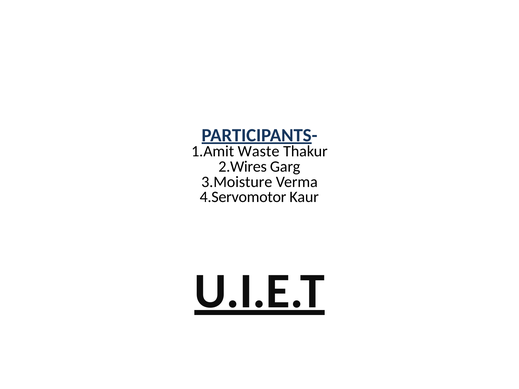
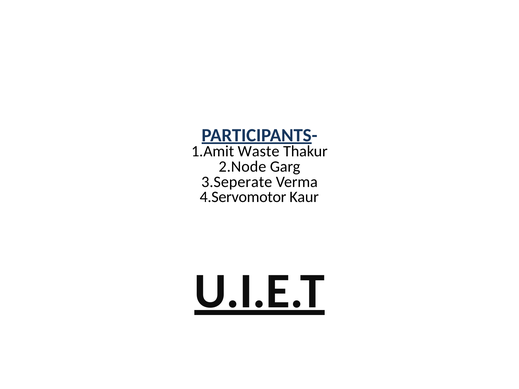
2.Wires: 2.Wires -> 2.Node
3.Moisture: 3.Moisture -> 3.Seperate
